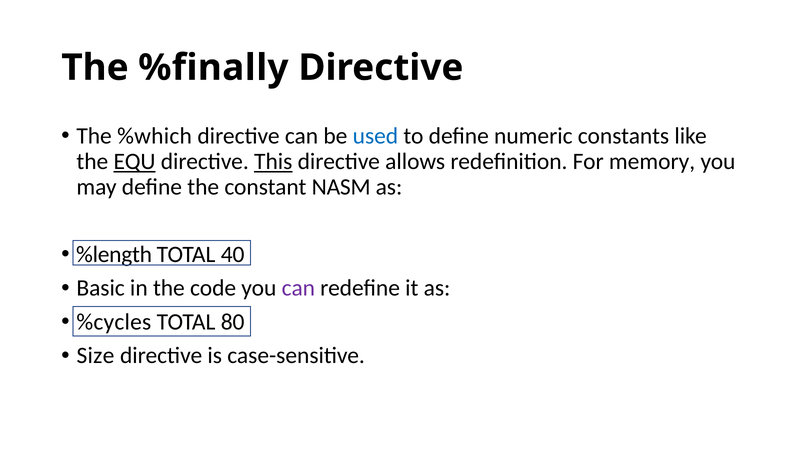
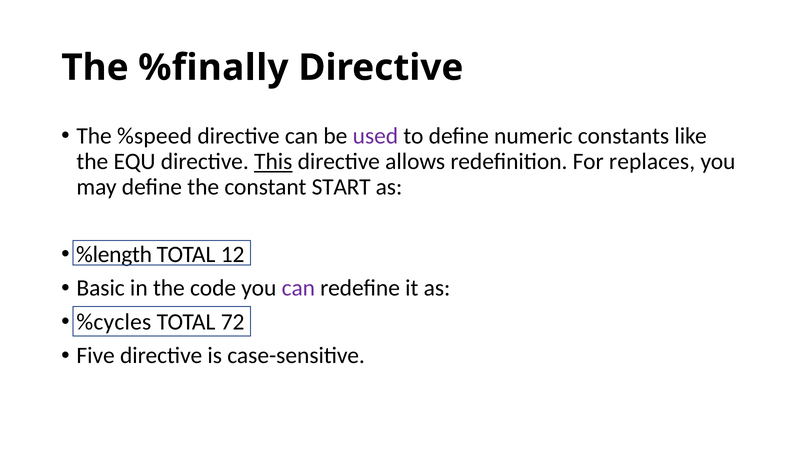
%which: %which -> %speed
used colour: blue -> purple
EQU underline: present -> none
memory: memory -> replaces
NASM: NASM -> START
40: 40 -> 12
80: 80 -> 72
Size: Size -> Five
